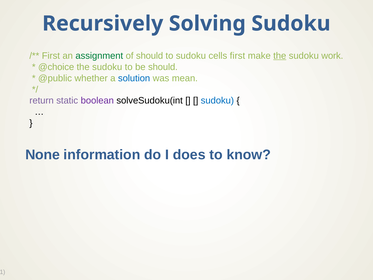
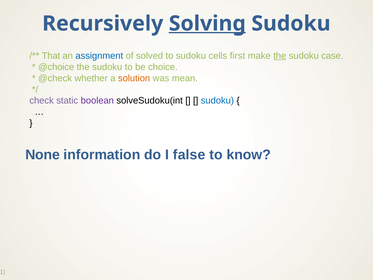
Solving underline: none -> present
First at (51, 56): First -> That
assignment colour: green -> blue
of should: should -> solved
work: work -> case
be should: should -> choice
@public: @public -> @check
solution colour: blue -> orange
return: return -> check
does: does -> false
